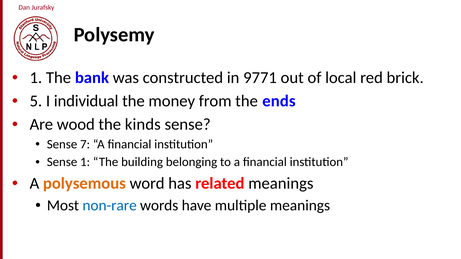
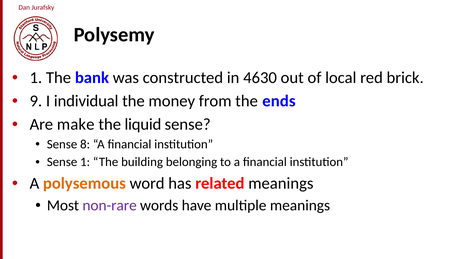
9771: 9771 -> 4630
5: 5 -> 9
wood: wood -> make
kinds: kinds -> liquid
7: 7 -> 8
non-rare colour: blue -> purple
